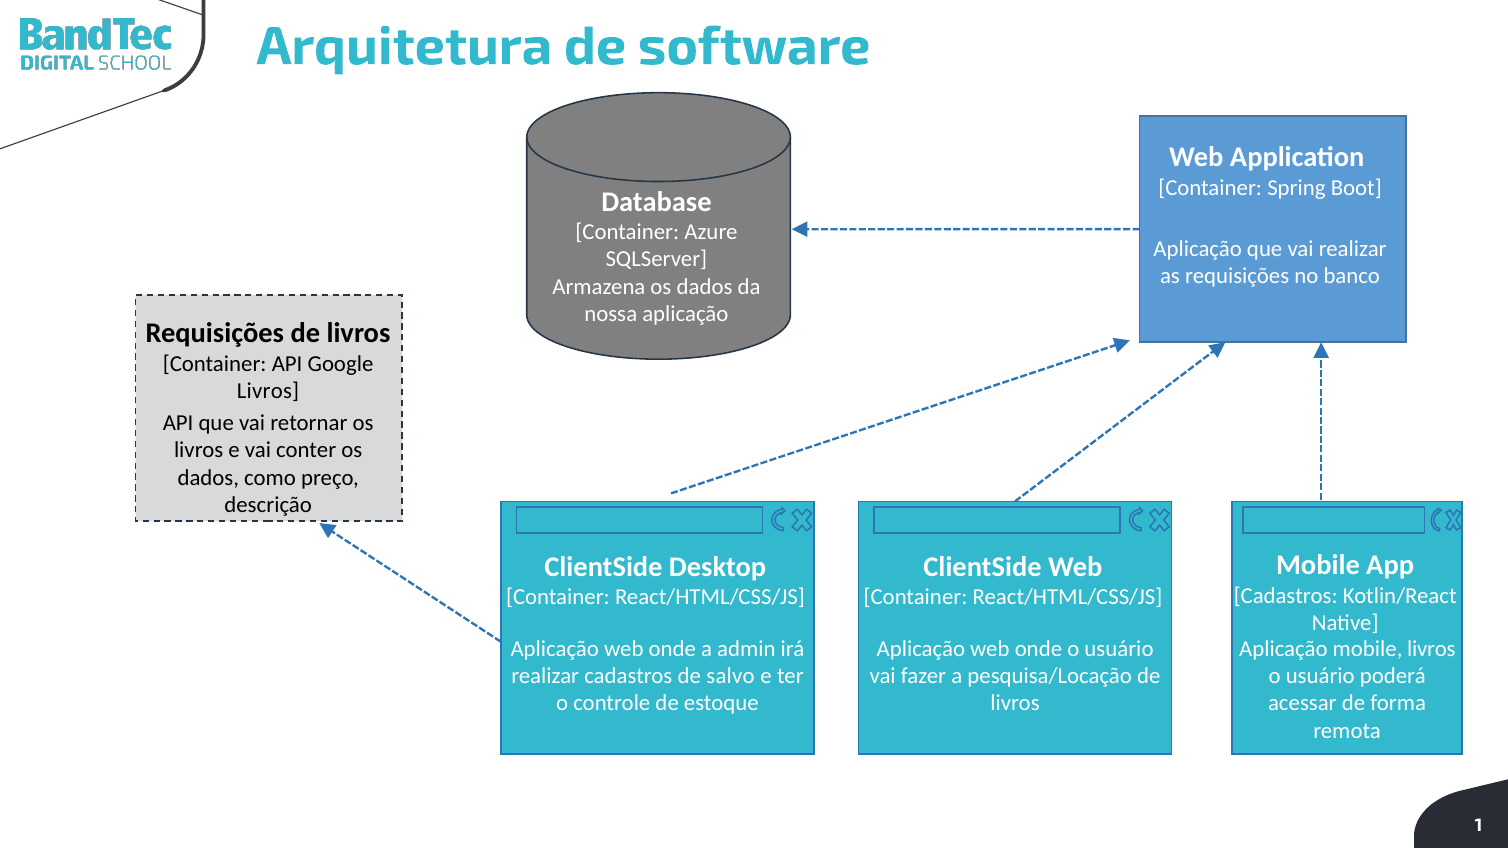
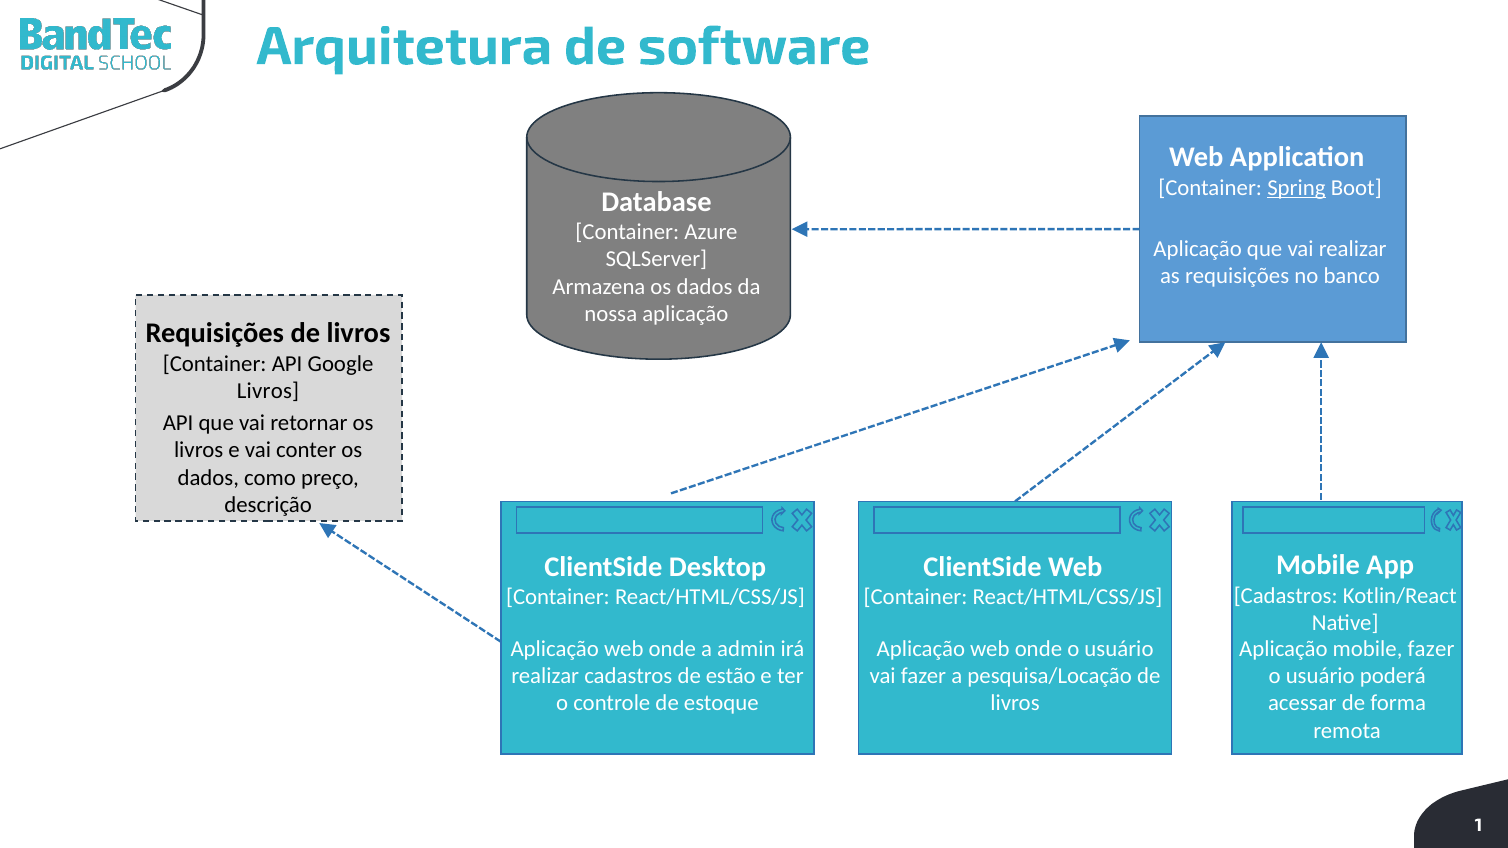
Spring at (1296, 188) underline: none -> present
mobile livros: livros -> fazer
salvo: salvo -> estão
